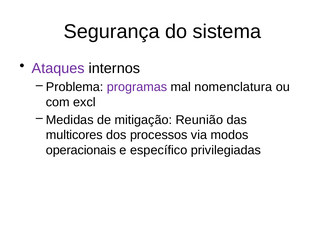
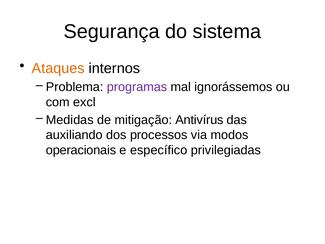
Ataques colour: purple -> orange
nomenclatura: nomenclatura -> ignorássemos
Reunião: Reunião -> Antivírus
multicores: multicores -> auxiliando
